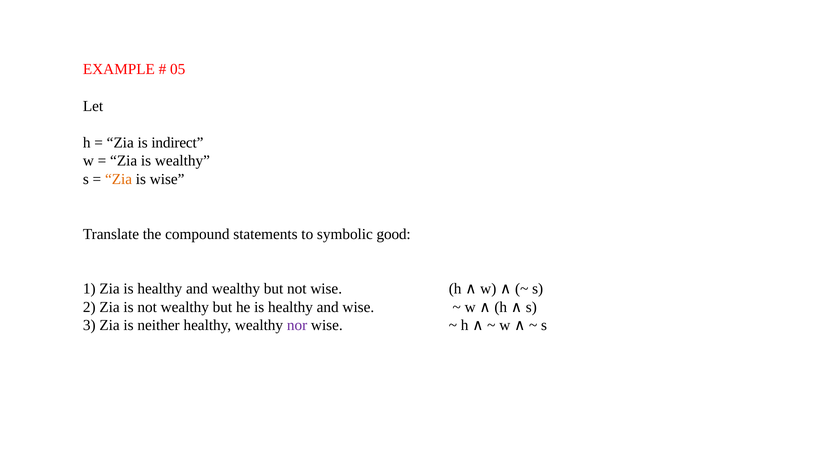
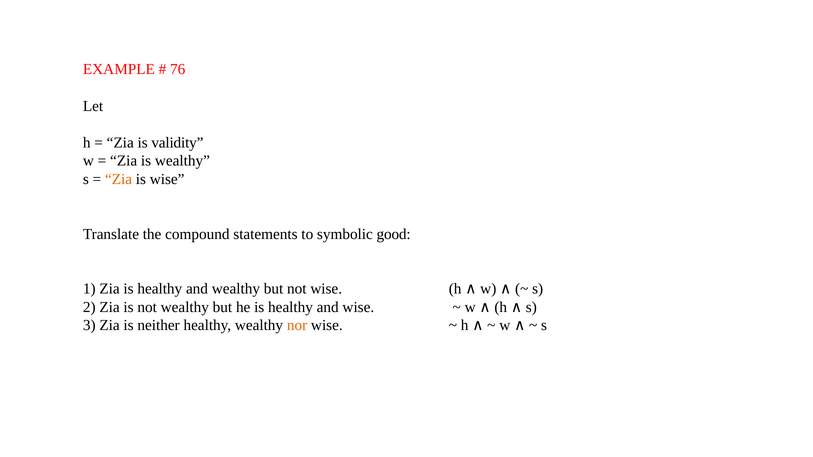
05: 05 -> 76
indirect: indirect -> validity
nor colour: purple -> orange
